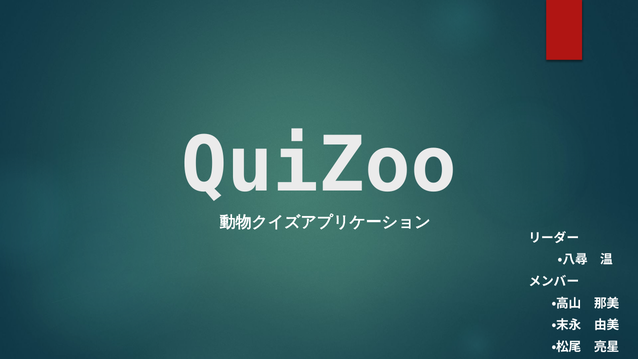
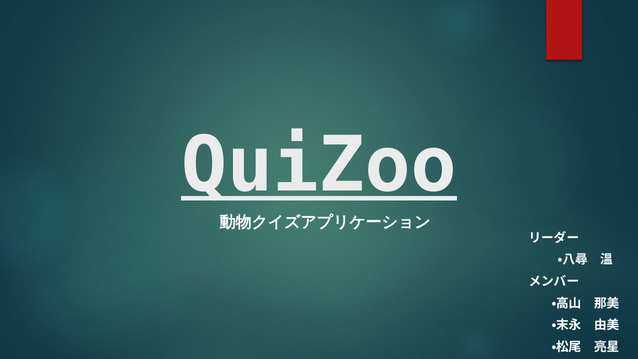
QuiZoo underline: none -> present
